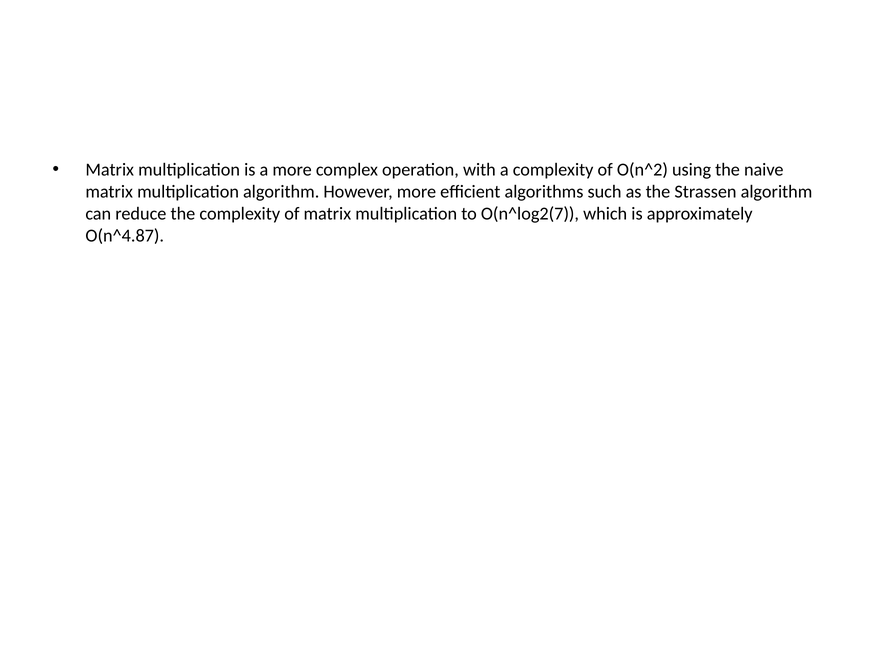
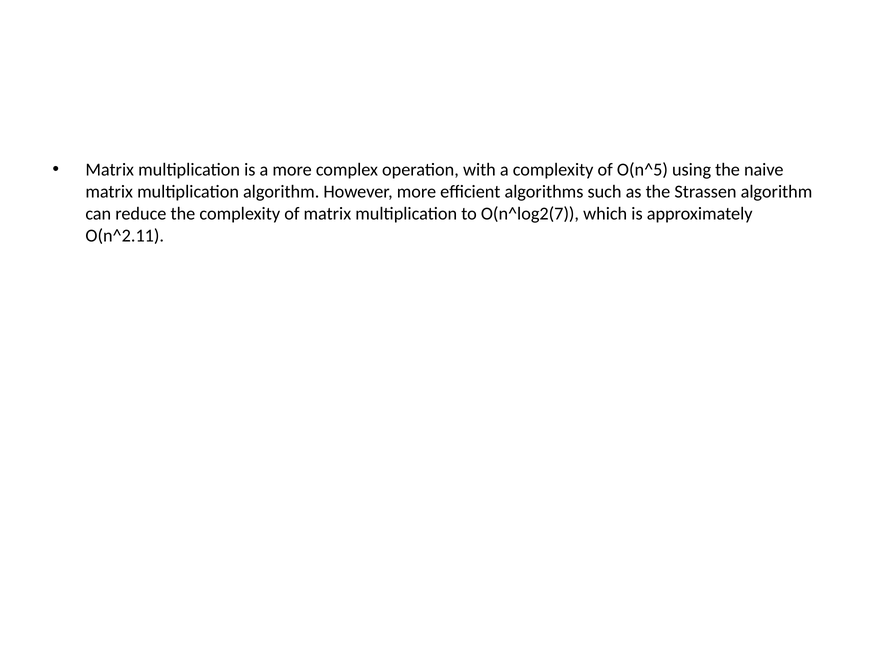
O(n^2: O(n^2 -> O(n^5
O(n^4.87: O(n^4.87 -> O(n^2.11
